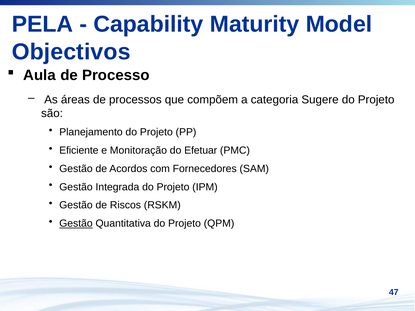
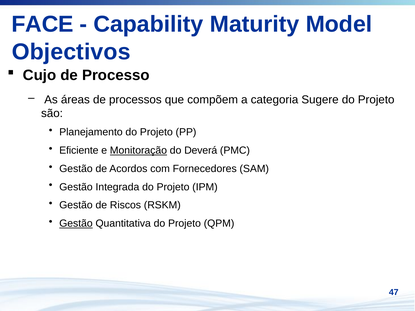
PELA: PELA -> FACE
Aula: Aula -> Cujo
Monitoração underline: none -> present
Efetuar: Efetuar -> Deverá
